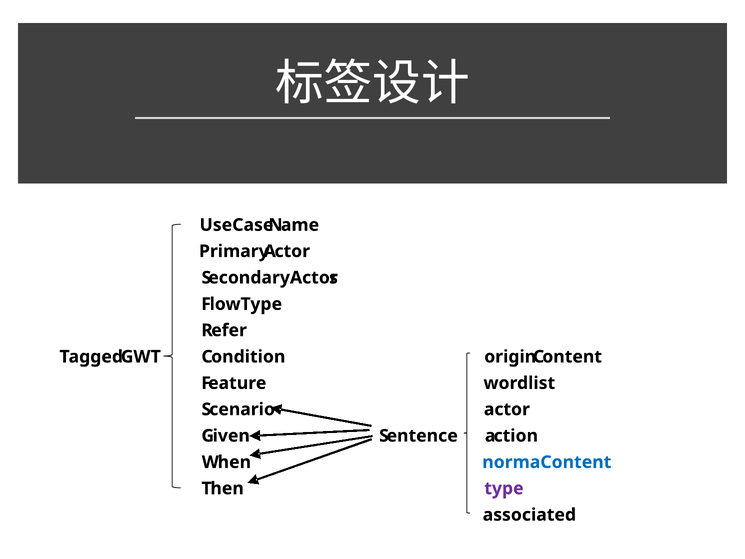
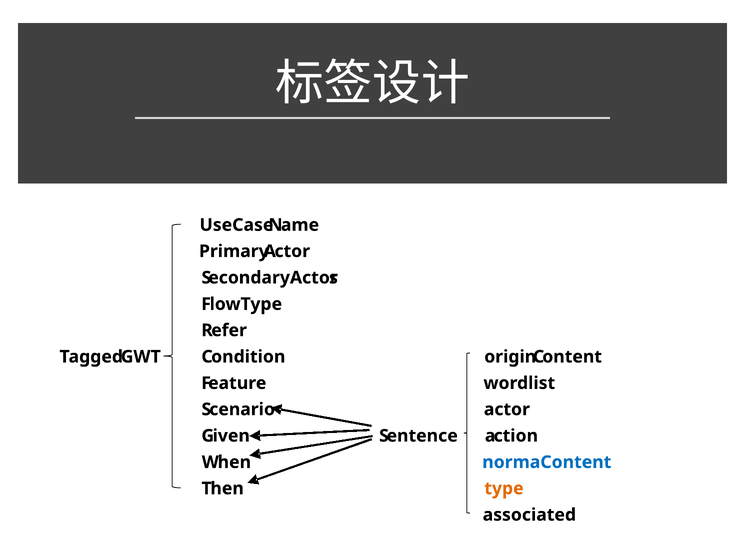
type colour: purple -> orange
